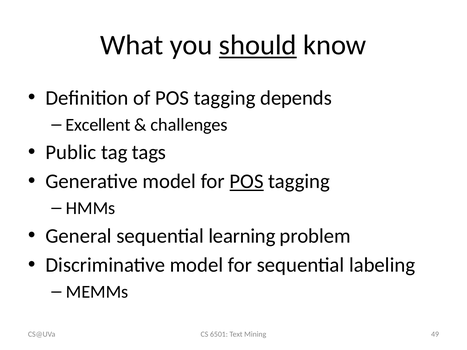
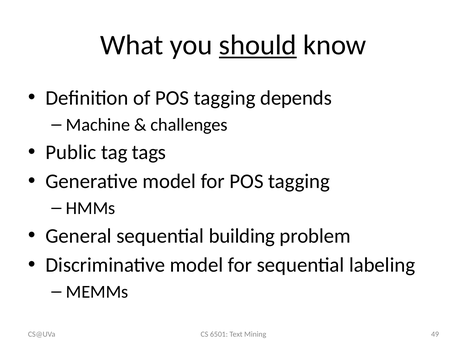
Excellent: Excellent -> Machine
POS at (247, 182) underline: present -> none
learning: learning -> building
